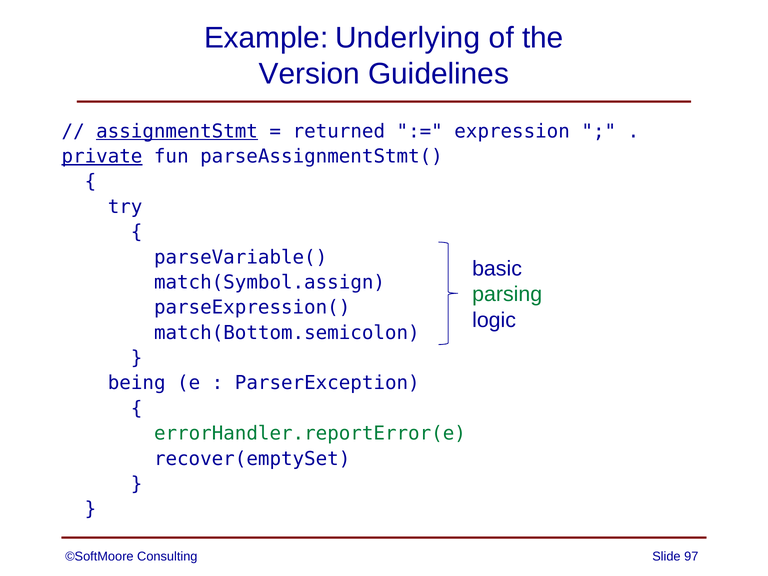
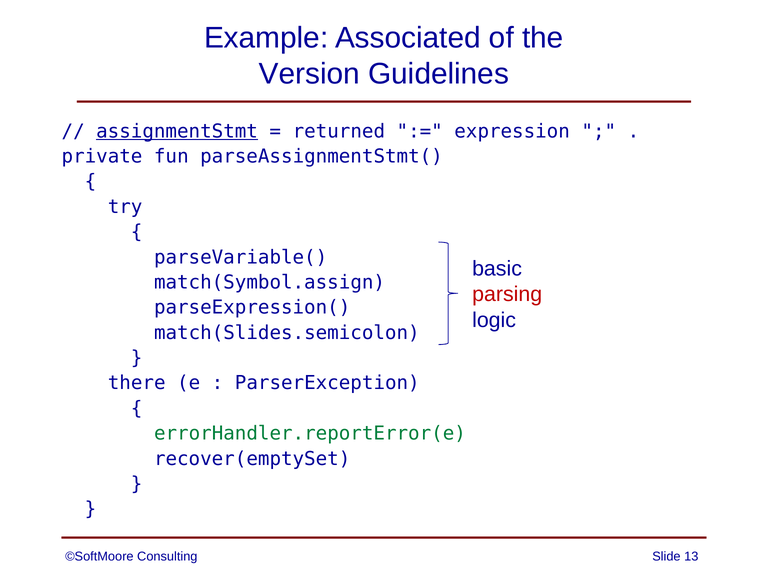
Underlying: Underlying -> Associated
private underline: present -> none
parsing colour: green -> red
match(Bottom.semicolon: match(Bottom.semicolon -> match(Slides.semicolon
being: being -> there
97: 97 -> 13
